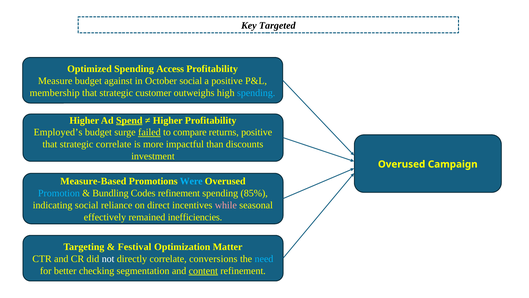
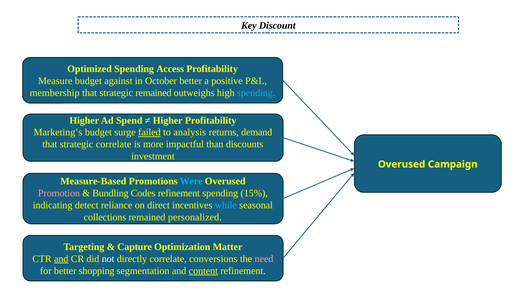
Targeted: Targeted -> Discount
October social: social -> better
strategic customer: customer -> remained
Spend underline: present -> none
Employed’s: Employed’s -> Marketing’s
compare: compare -> analysis
returns positive: positive -> demand
Promotion colour: light blue -> pink
85%: 85% -> 15%
indicating social: social -> detect
while colour: pink -> light blue
effectively: effectively -> collections
inefficiencies: inefficiencies -> personalized
Festival: Festival -> Capture
and at (61, 258) underline: none -> present
need colour: light blue -> pink
checking: checking -> shopping
